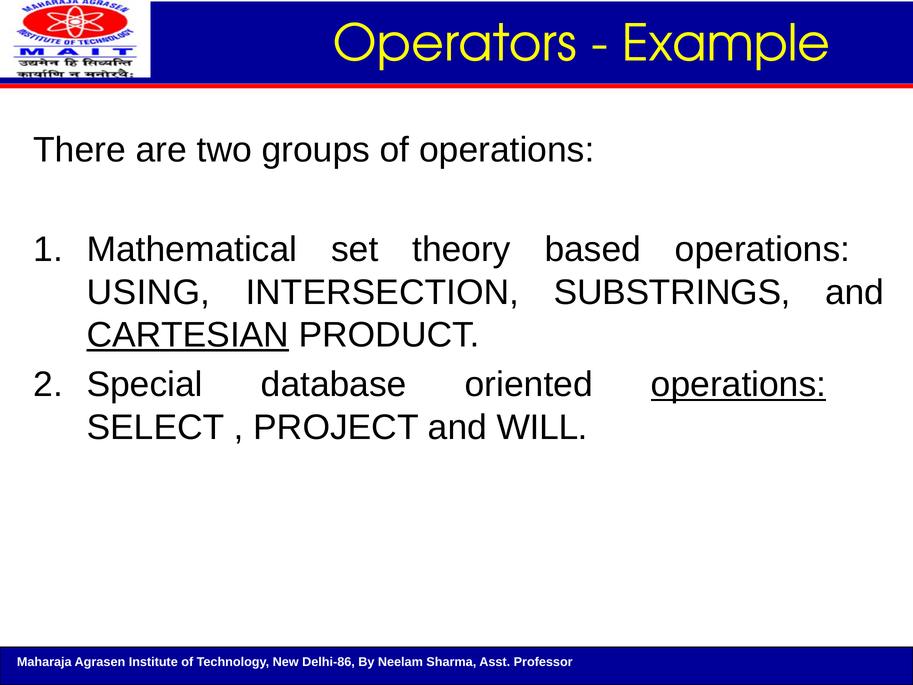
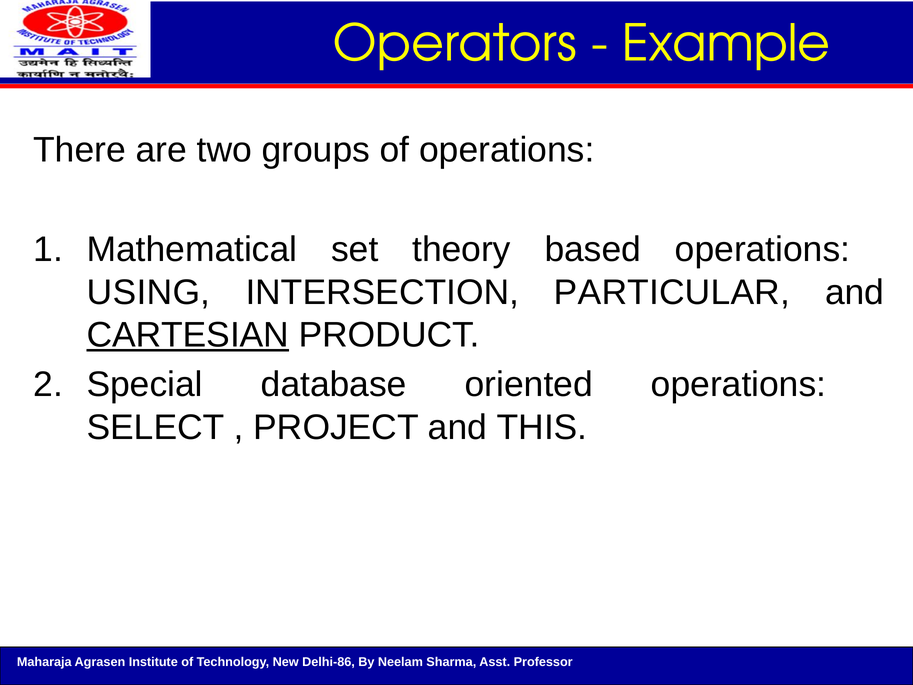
SUBSTRINGS: SUBSTRINGS -> PARTICULAR
operations at (739, 385) underline: present -> none
WILL: WILL -> THIS
